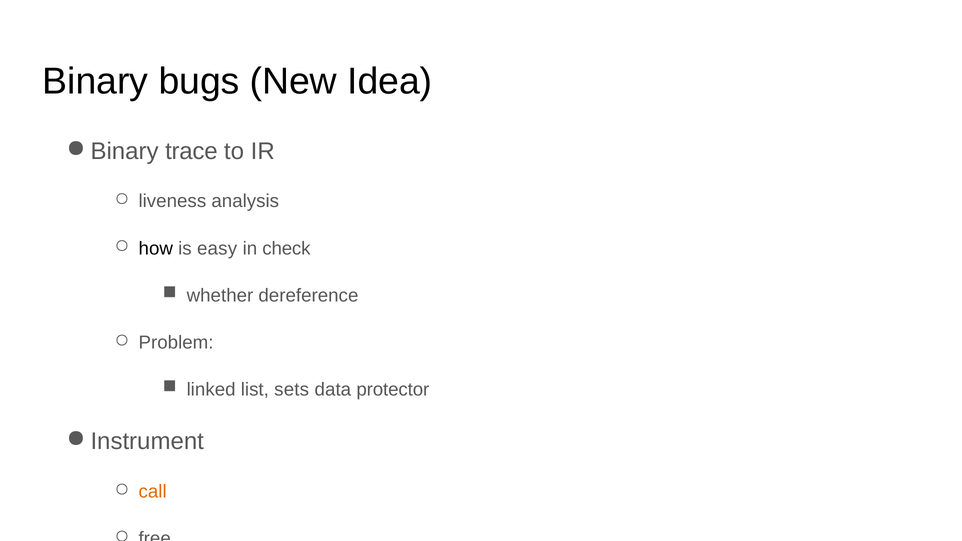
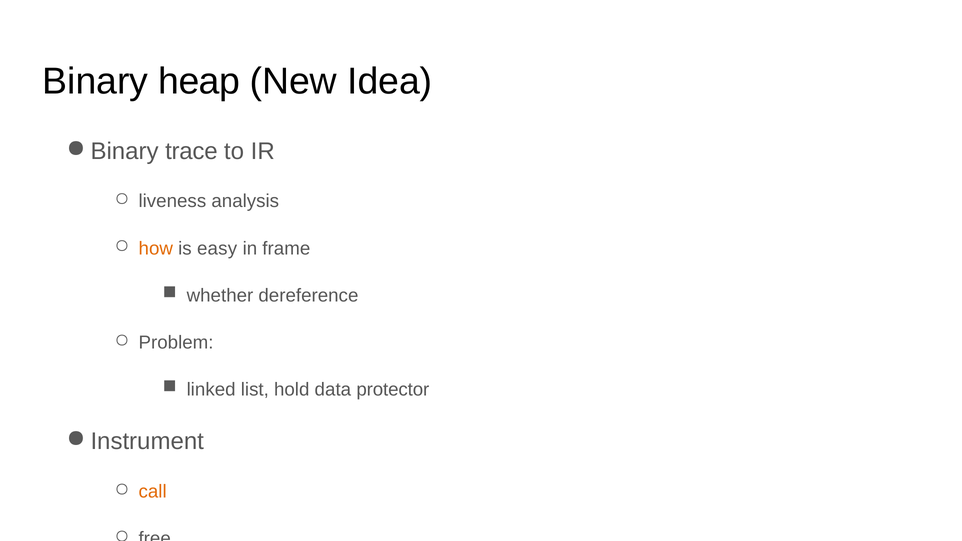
Binary bugs: bugs -> heap
how at (156, 248) colour: black -> orange
check: check -> frame
sets: sets -> hold
